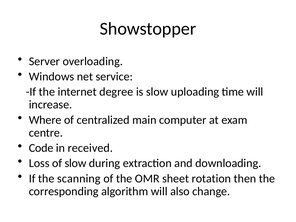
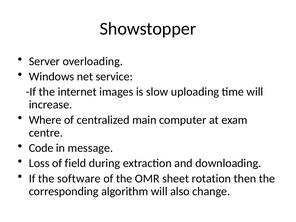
degree: degree -> images
received: received -> message
of slow: slow -> field
scanning: scanning -> software
